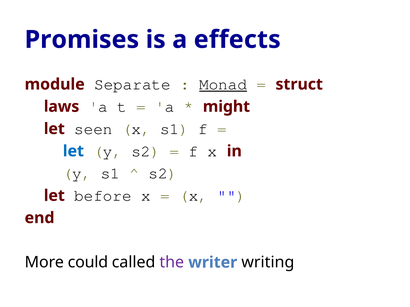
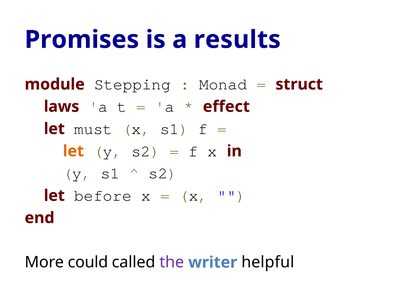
effects: effects -> results
Separate: Separate -> Stepping
Monad underline: present -> none
might: might -> effect
seen: seen -> must
let at (73, 151) colour: blue -> orange
writing: writing -> helpful
